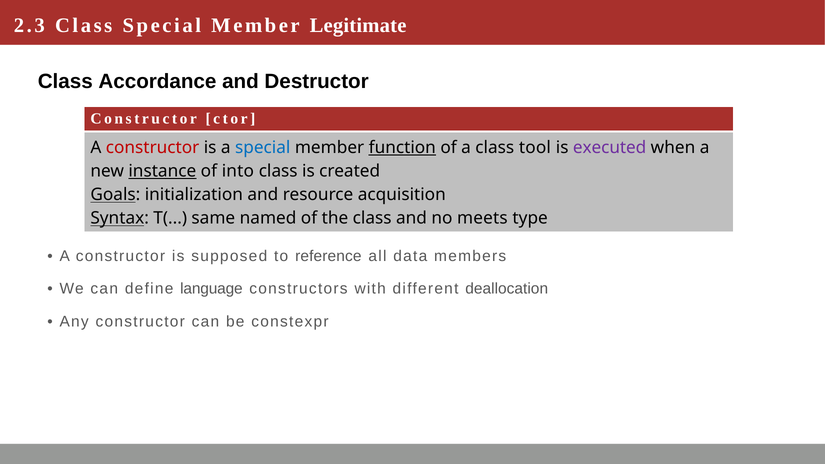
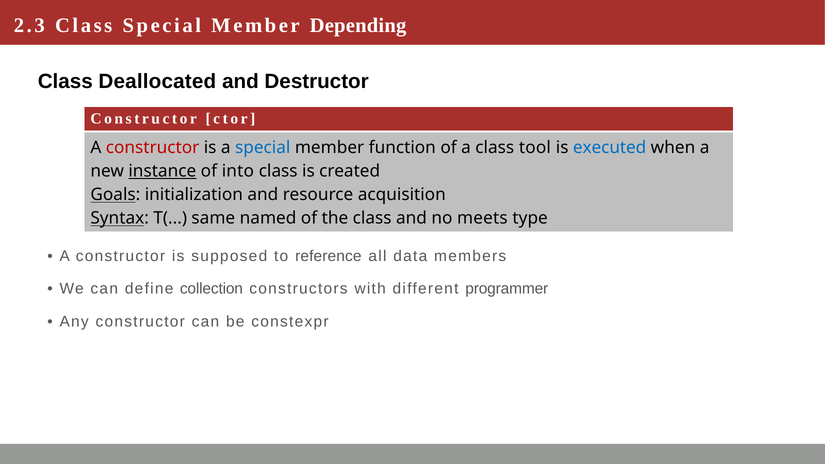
Legitimate: Legitimate -> Depending
Accordance: Accordance -> Deallocated
function underline: present -> none
executed colour: purple -> blue
language: language -> collection
deallocation: deallocation -> programmer
